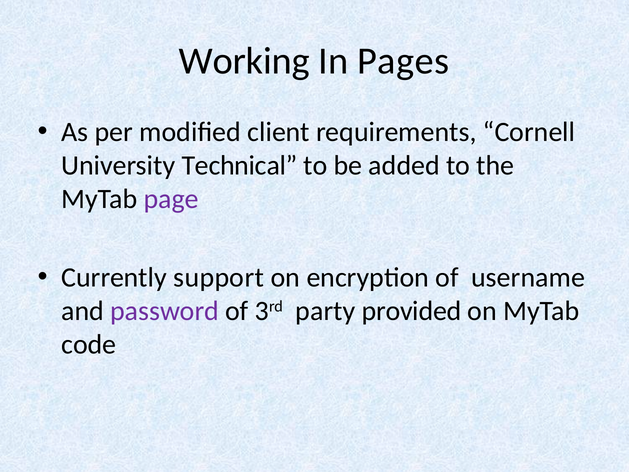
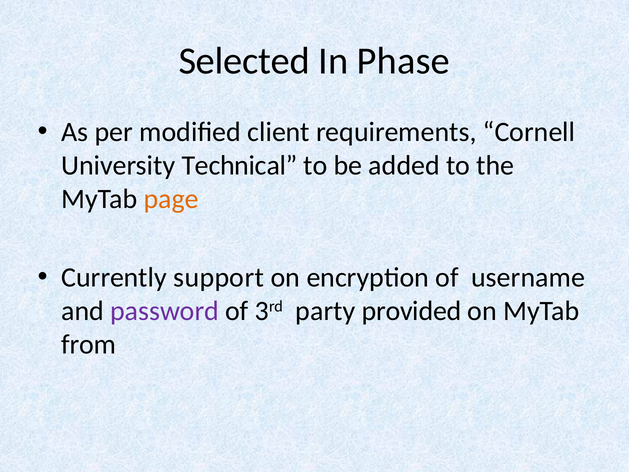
Working: Working -> Selected
Pages: Pages -> Phase
page colour: purple -> orange
code: code -> from
